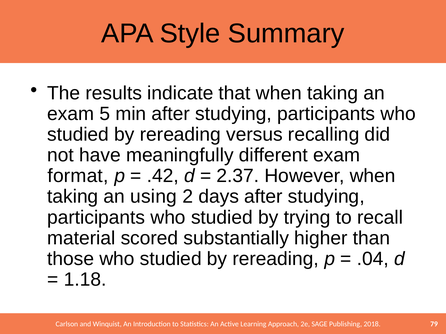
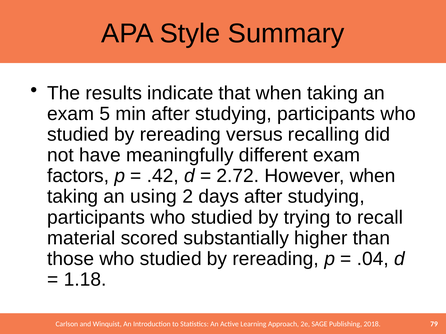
format: format -> factors
2.37: 2.37 -> 2.72
